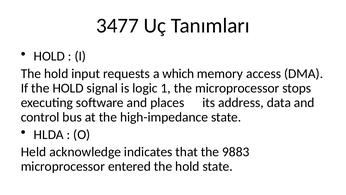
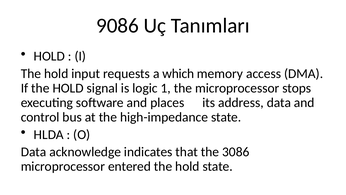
3477: 3477 -> 9086
Held at (34, 152): Held -> Data
9883: 9883 -> 3086
